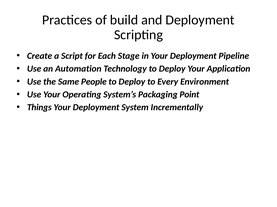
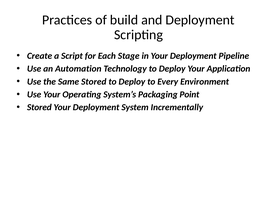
Same People: People -> Stored
Things at (39, 108): Things -> Stored
